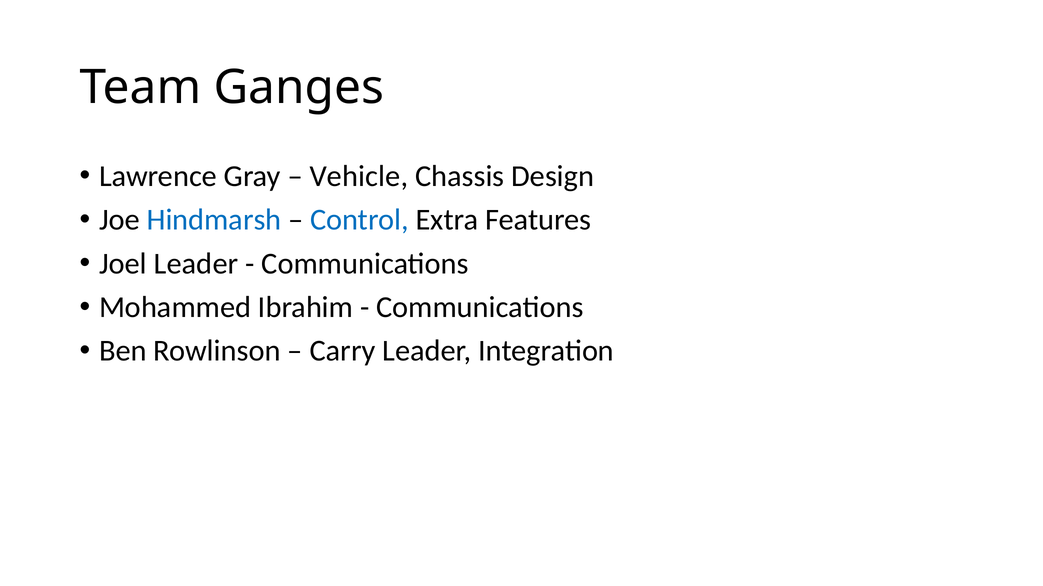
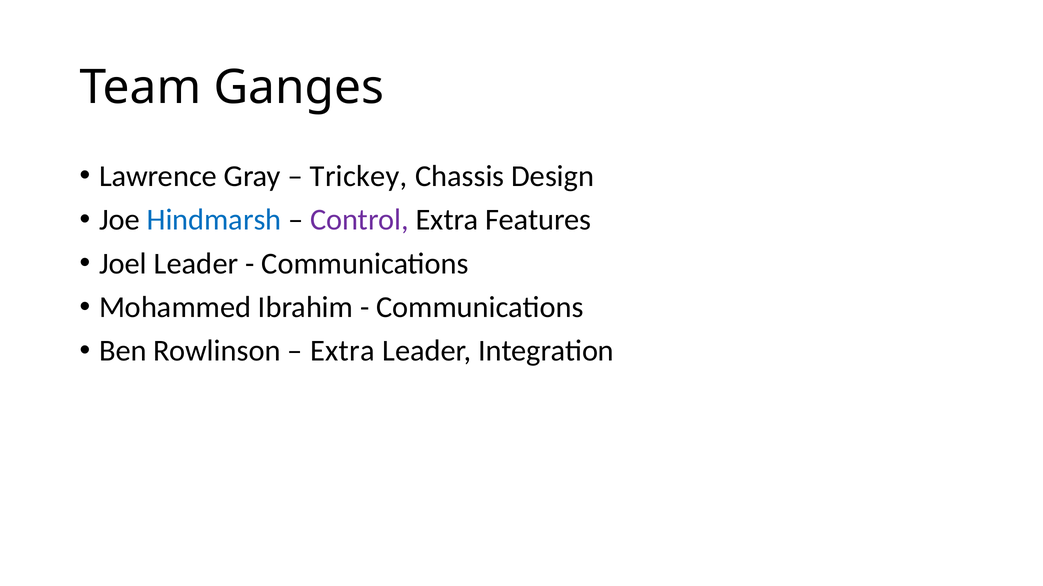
Vehicle: Vehicle -> Trickey
Control colour: blue -> purple
Carry at (342, 351): Carry -> Extra
